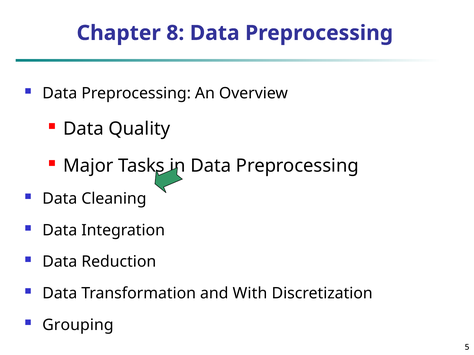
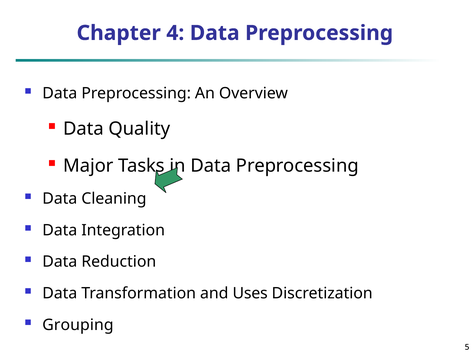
8: 8 -> 4
With: With -> Uses
